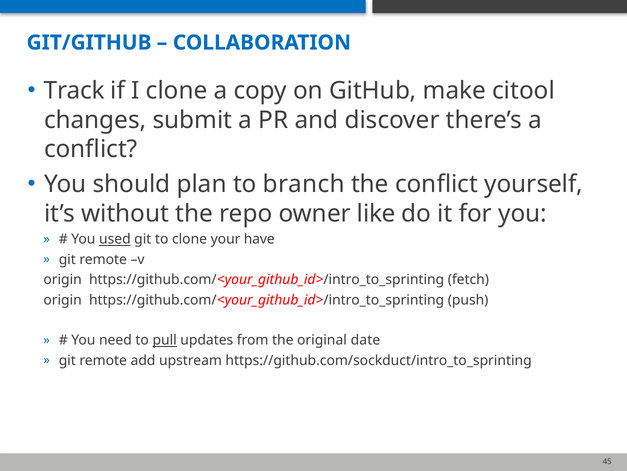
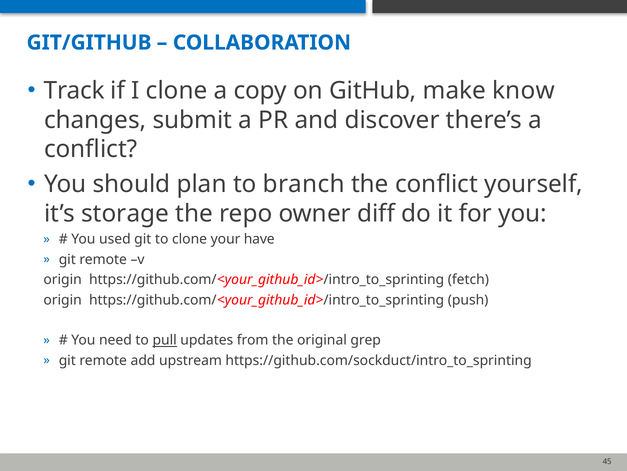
citool: citool -> know
without: without -> storage
like: like -> diff
used underline: present -> none
date: date -> grep
